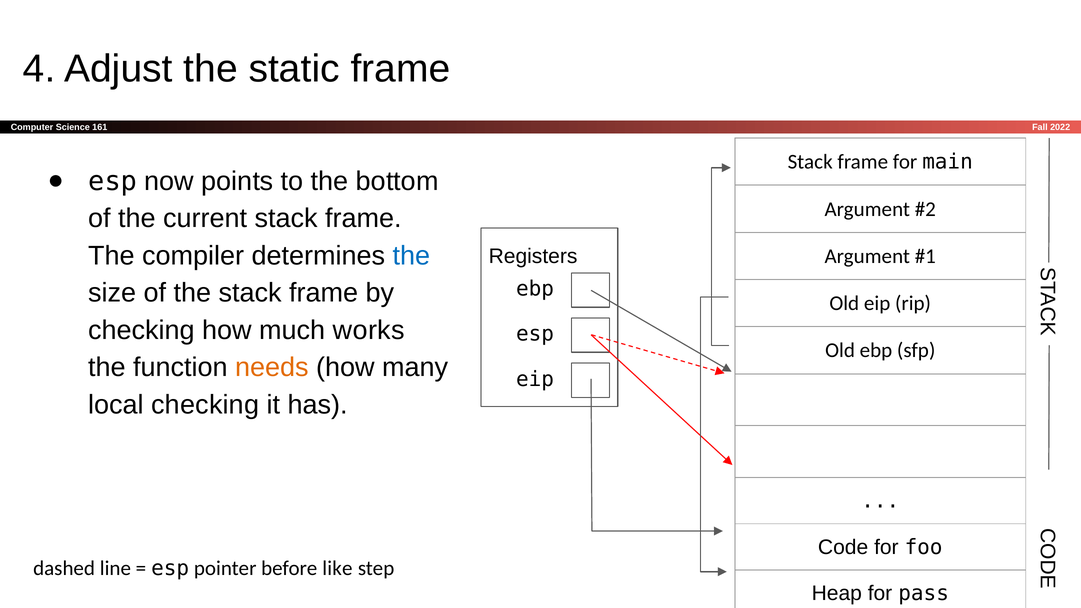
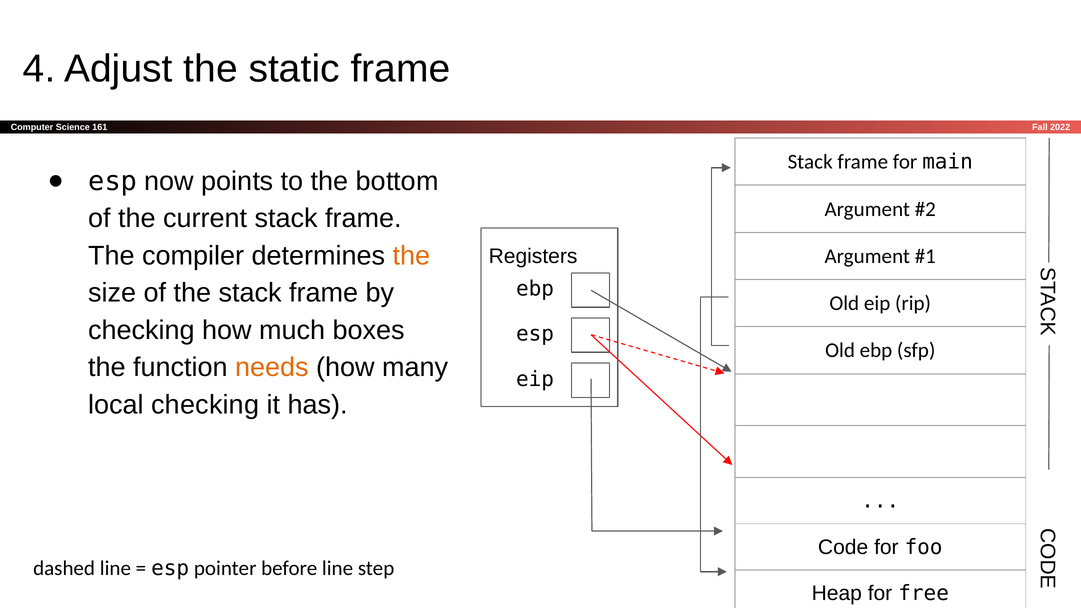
the at (412, 256) colour: blue -> orange
works: works -> boxes
before like: like -> line
pass: pass -> free
